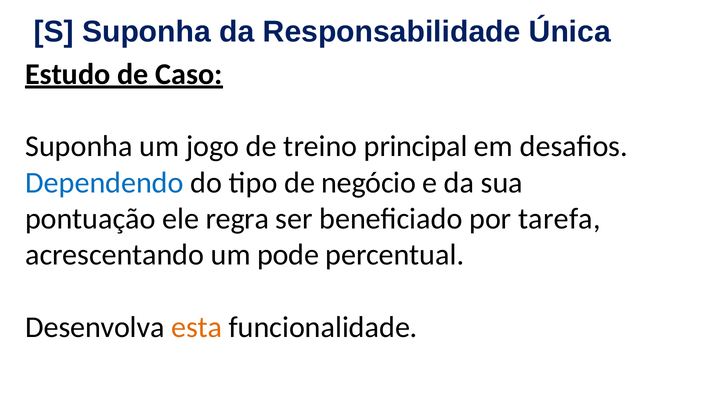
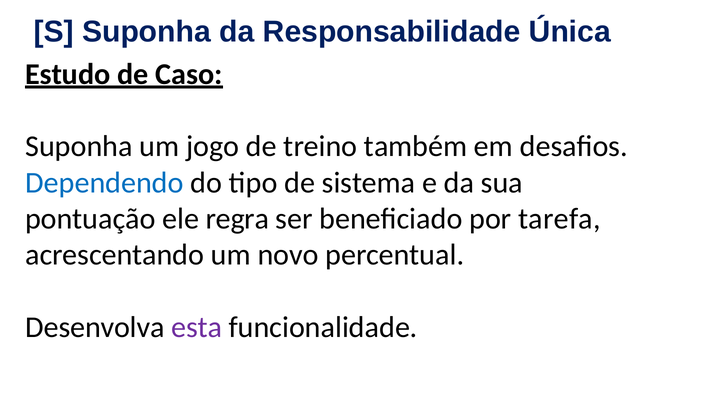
principal: principal -> também
negócio: negócio -> sistema
pode: pode -> novo
esta colour: orange -> purple
